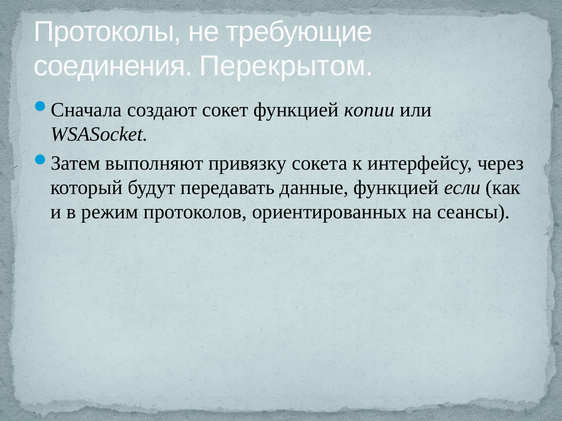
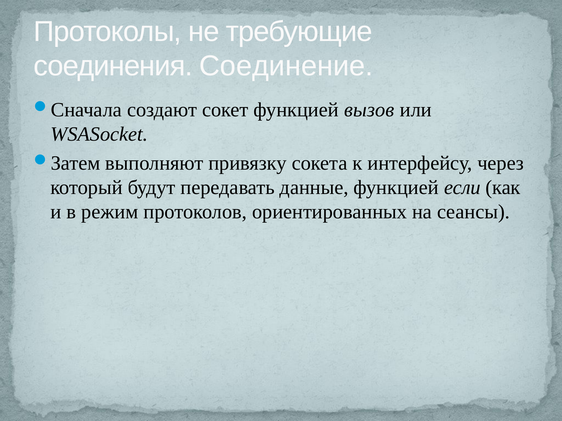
Перекрытом: Перекрытом -> Соединение
копии: копии -> вызов
